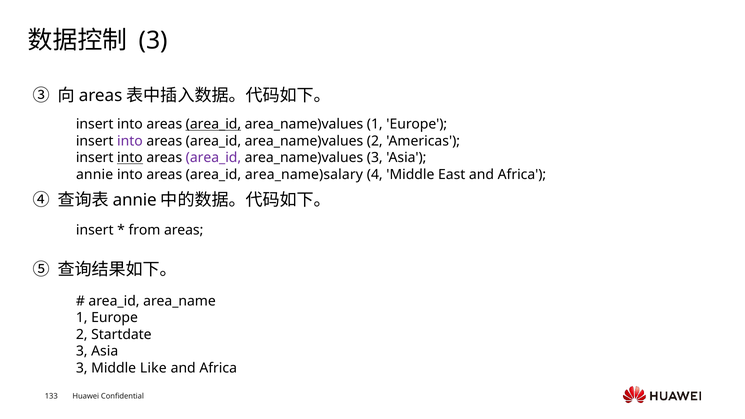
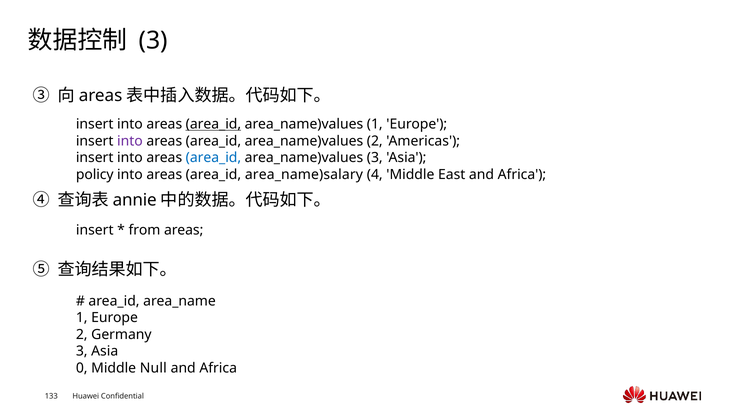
into at (130, 158) underline: present -> none
area_id at (213, 158) colour: purple -> blue
annie at (95, 174): annie -> policy
Startdate: Startdate -> Germany
3 at (82, 368): 3 -> 0
Like: Like -> Null
